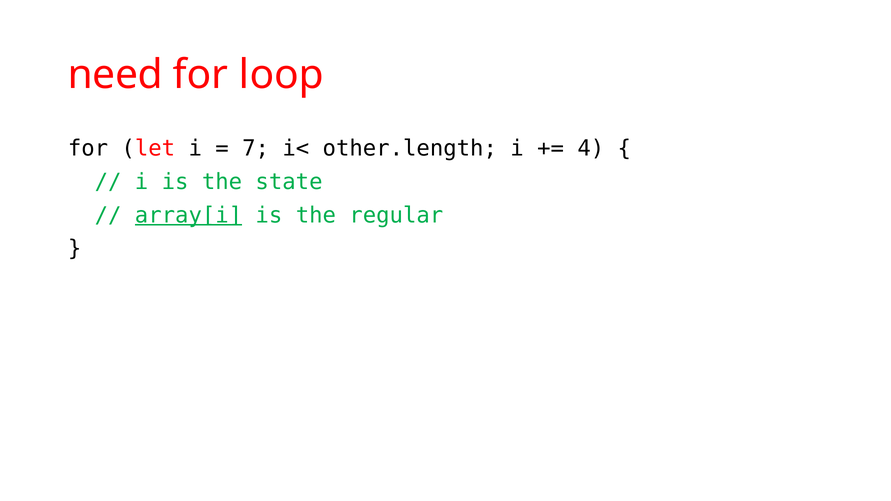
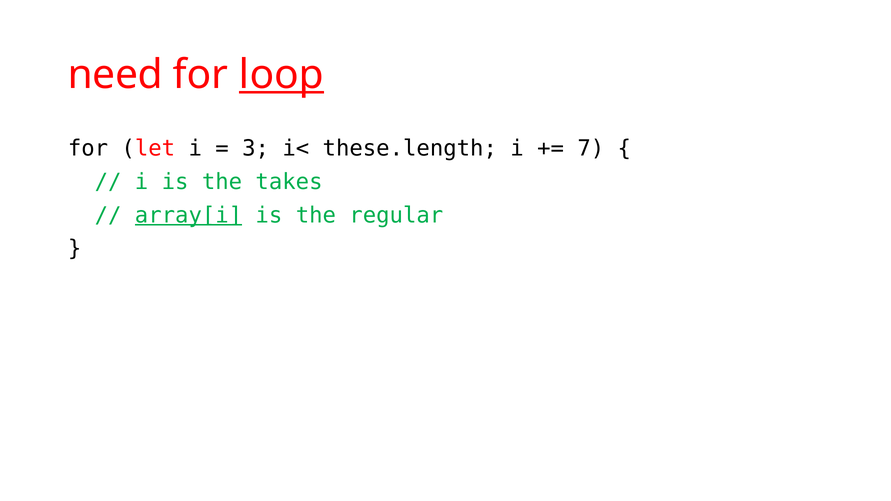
loop underline: none -> present
7: 7 -> 3
other.length: other.length -> these.length
4: 4 -> 7
state: state -> takes
